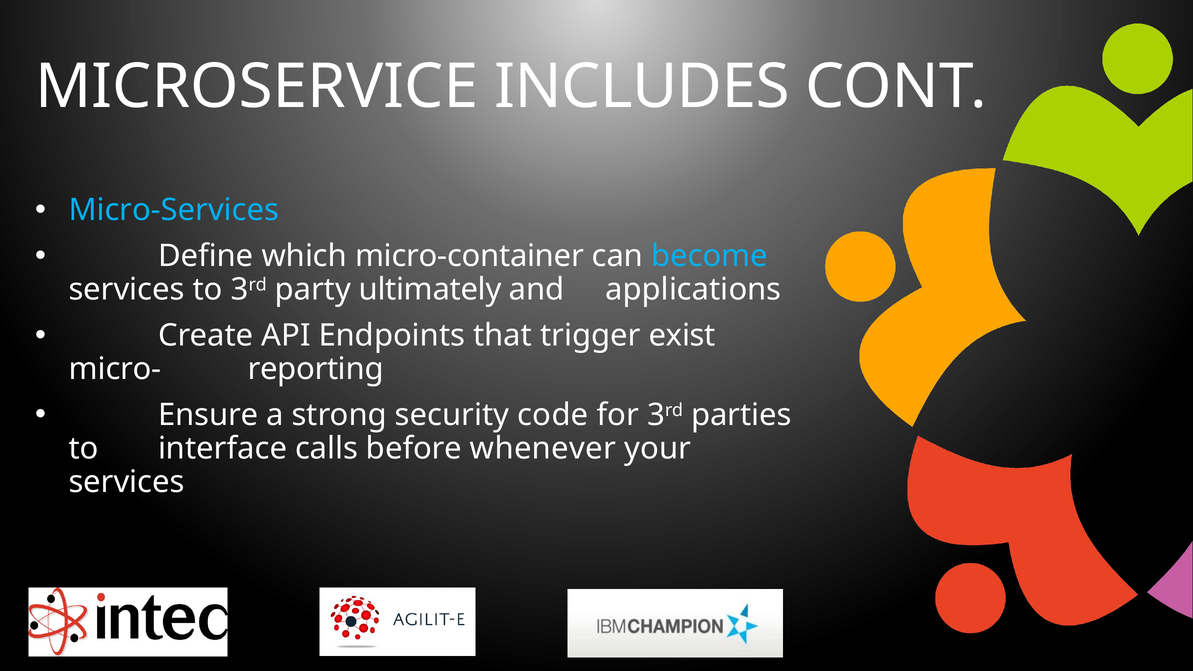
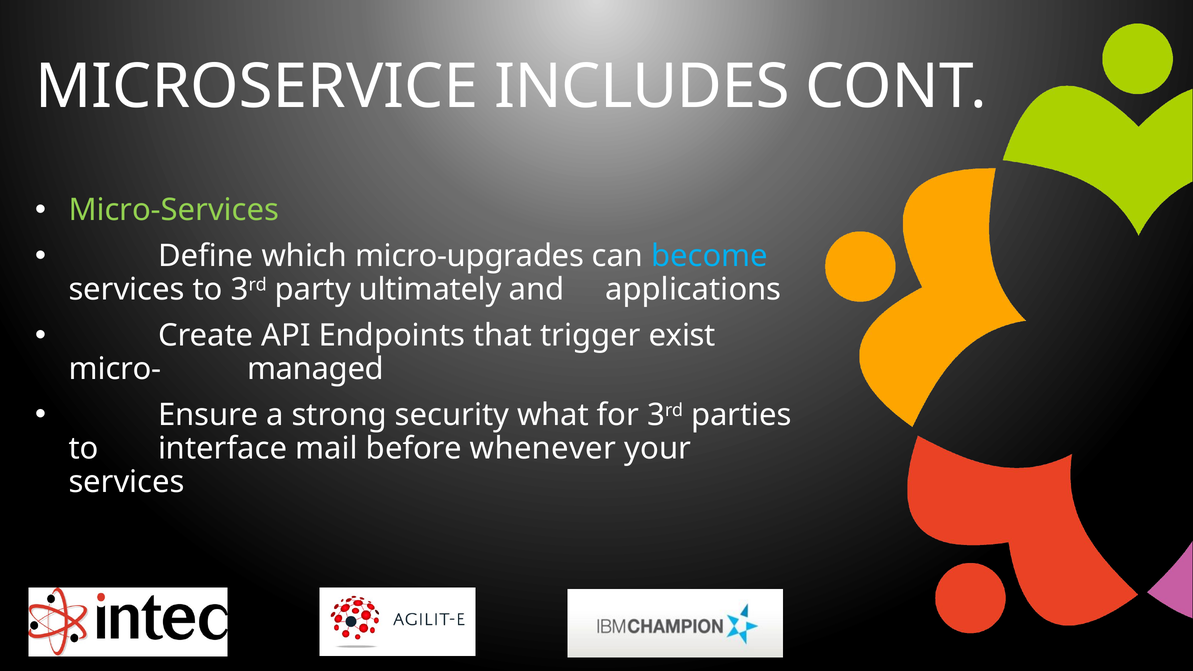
Micro-Services colour: light blue -> light green
micro-container: micro-container -> micro-upgrades
reporting: reporting -> managed
code: code -> what
calls: calls -> mail
